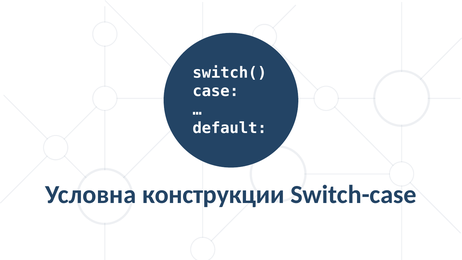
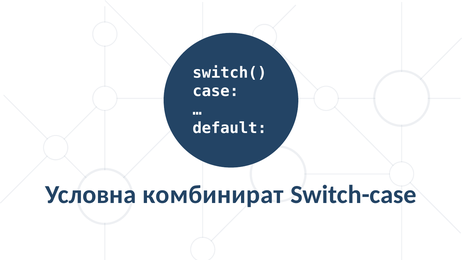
конструкции: конструкции -> комбинират
